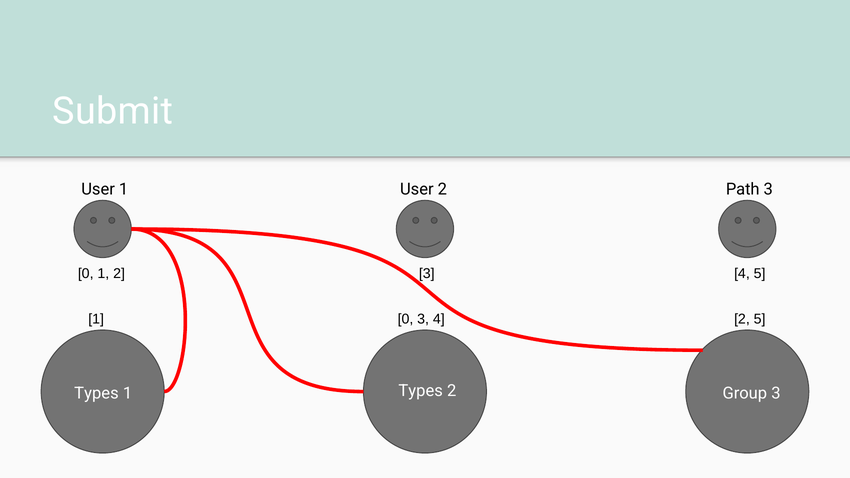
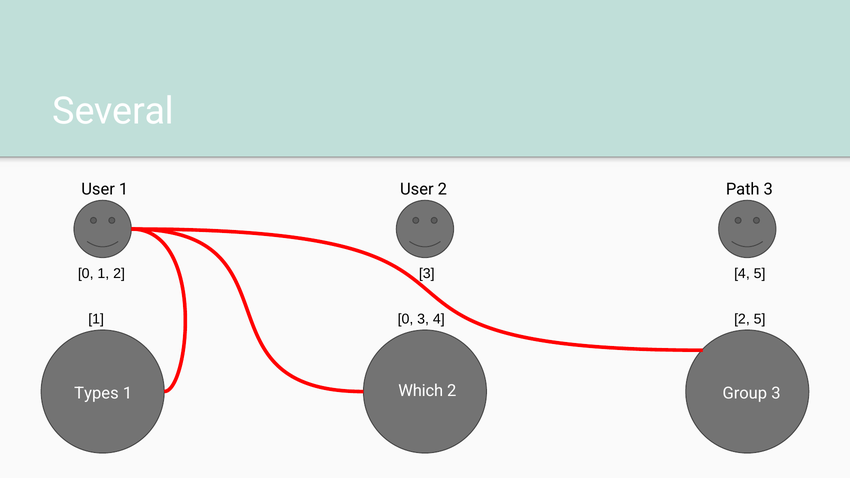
Submit: Submit -> Several
Types at (421, 391): Types -> Which
